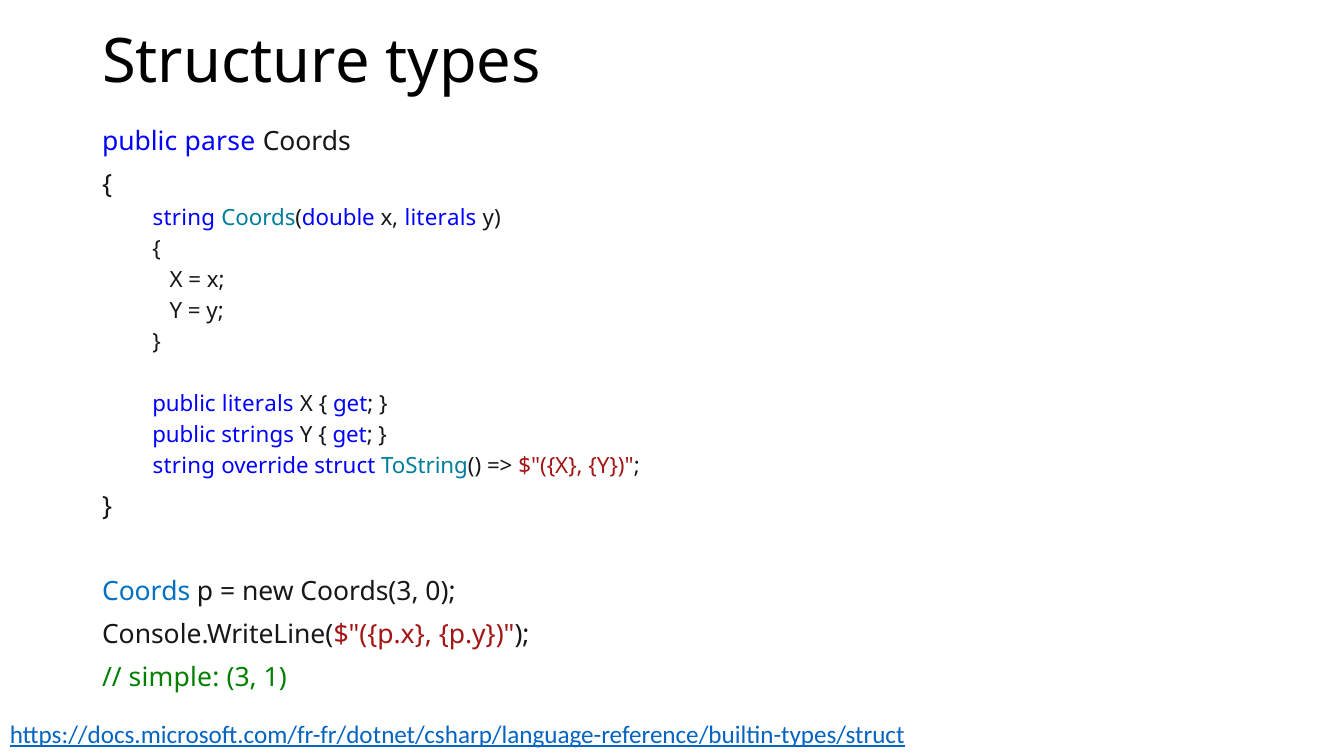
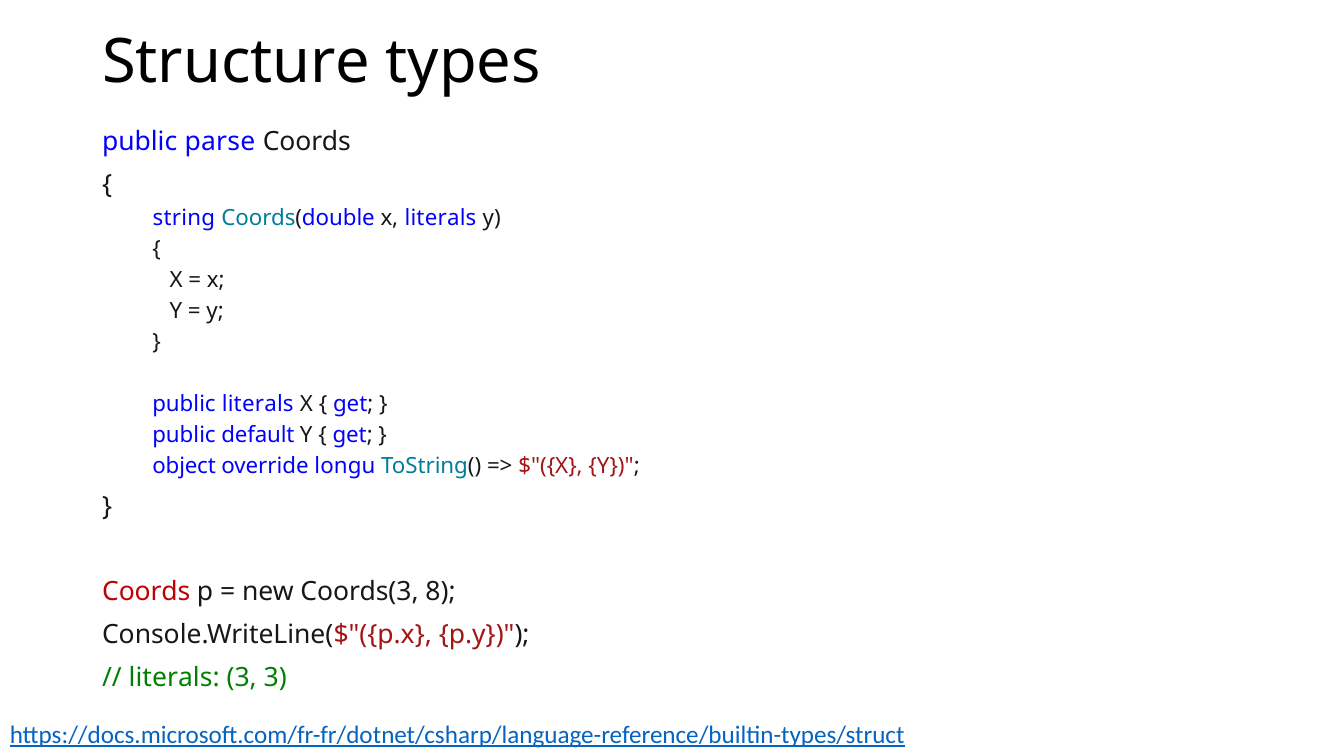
strings: strings -> default
string at (184, 466): string -> object
struct: struct -> longu
Coords at (146, 592) colour: blue -> red
0: 0 -> 8
simple at (174, 677): simple -> literals
3 1: 1 -> 3
